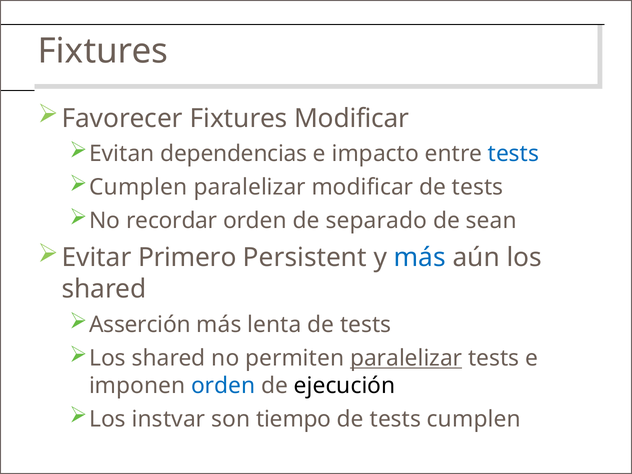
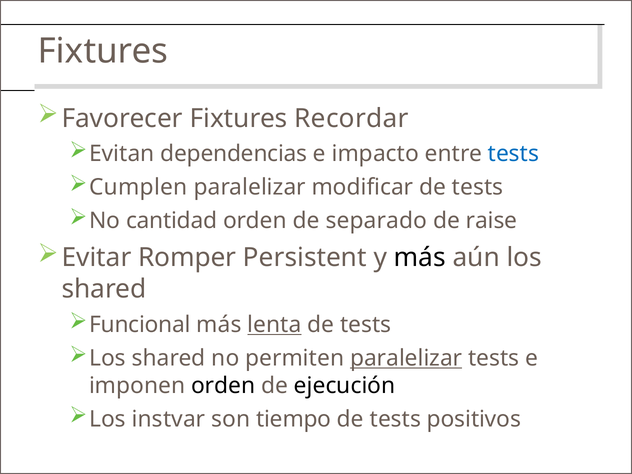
Fixtures Modificar: Modificar -> Recordar
recordar: recordar -> cantidad
sean: sean -> raise
Primero: Primero -> Romper
más at (420, 258) colour: blue -> black
Asserción: Asserción -> Funcional
lenta underline: none -> present
orden at (223, 386) colour: blue -> black
tests cumplen: cumplen -> positivos
